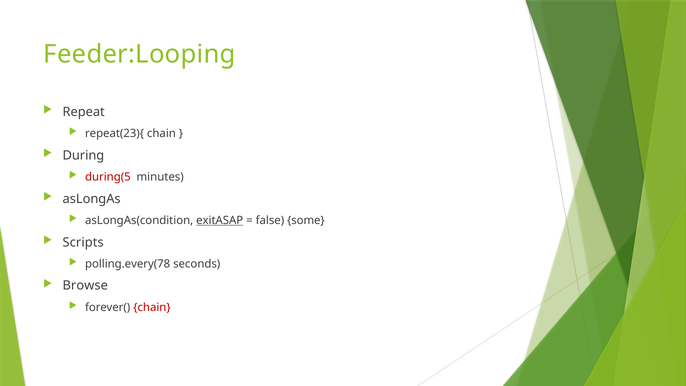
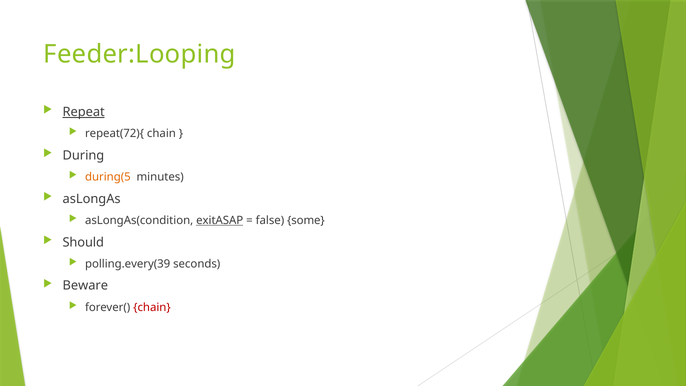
Repeat underline: none -> present
repeat(23){: repeat(23){ -> repeat(72){
during(5 colour: red -> orange
Scripts: Scripts -> Should
polling.every(78: polling.every(78 -> polling.every(39
Browse: Browse -> Beware
